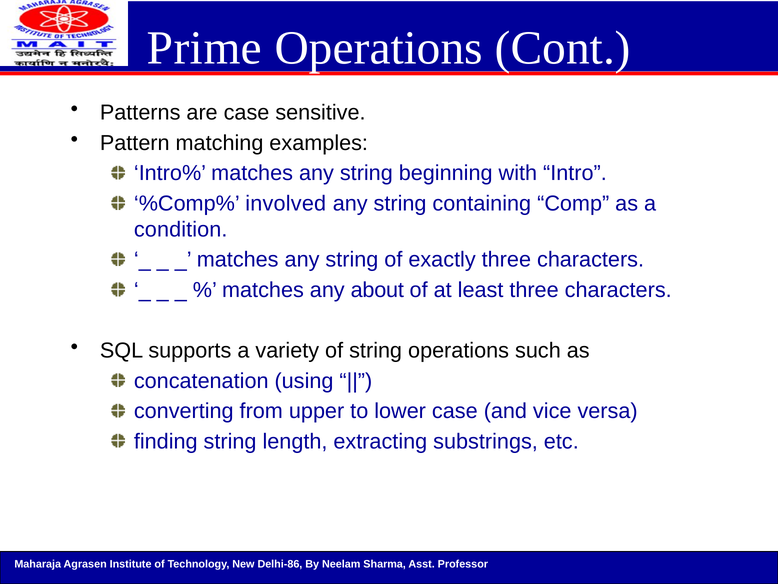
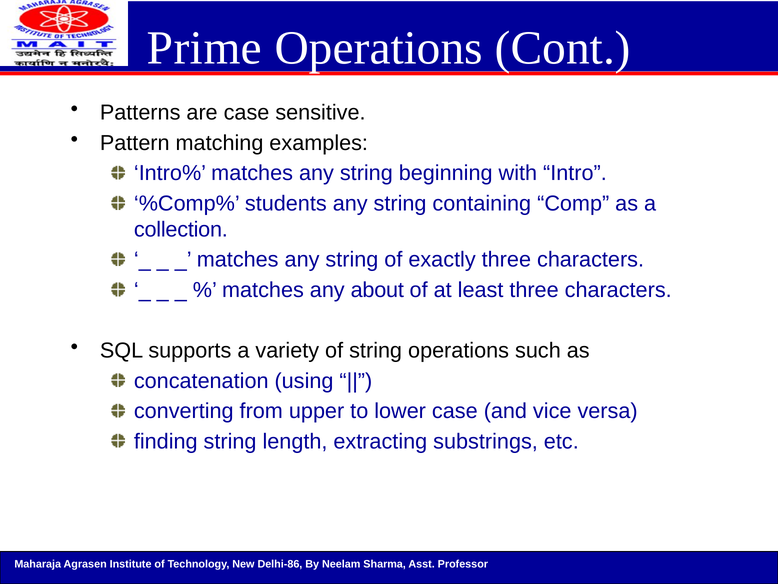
involved: involved -> students
condition: condition -> collection
